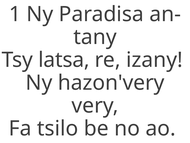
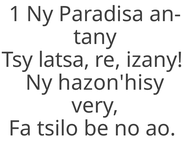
hazon'very: hazon'very -> hazon'hisy
